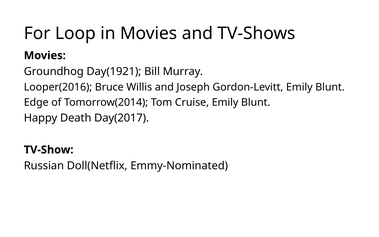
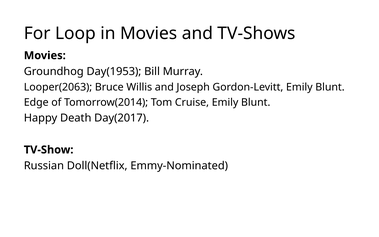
Day(1921: Day(1921 -> Day(1953
Looper(2016: Looper(2016 -> Looper(2063
